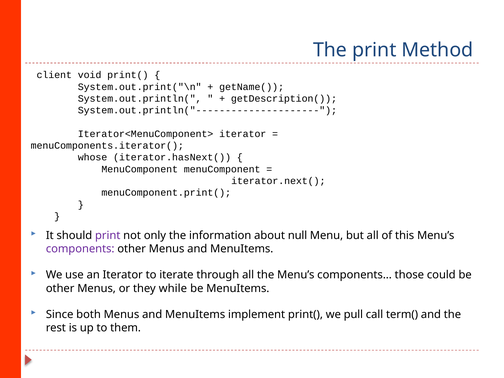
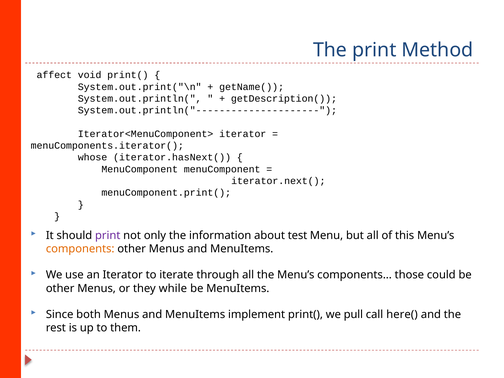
client: client -> affect
null: null -> test
components at (80, 249) colour: purple -> orange
term(: term( -> here(
